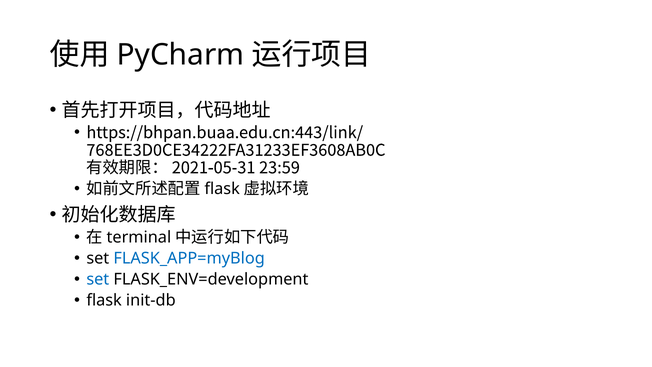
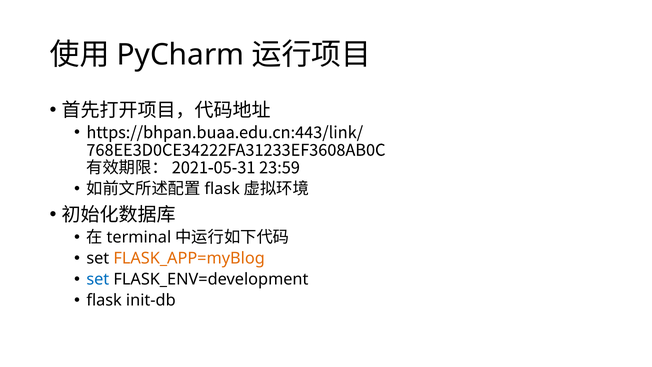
FLASK_APP=myBlog colour: blue -> orange
